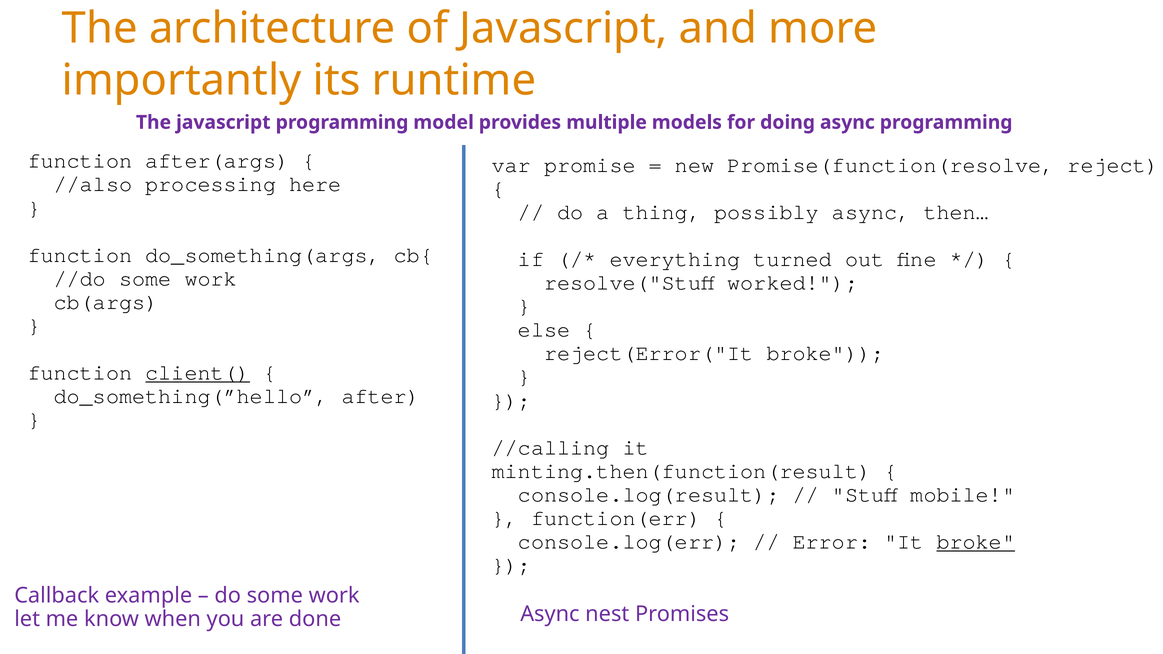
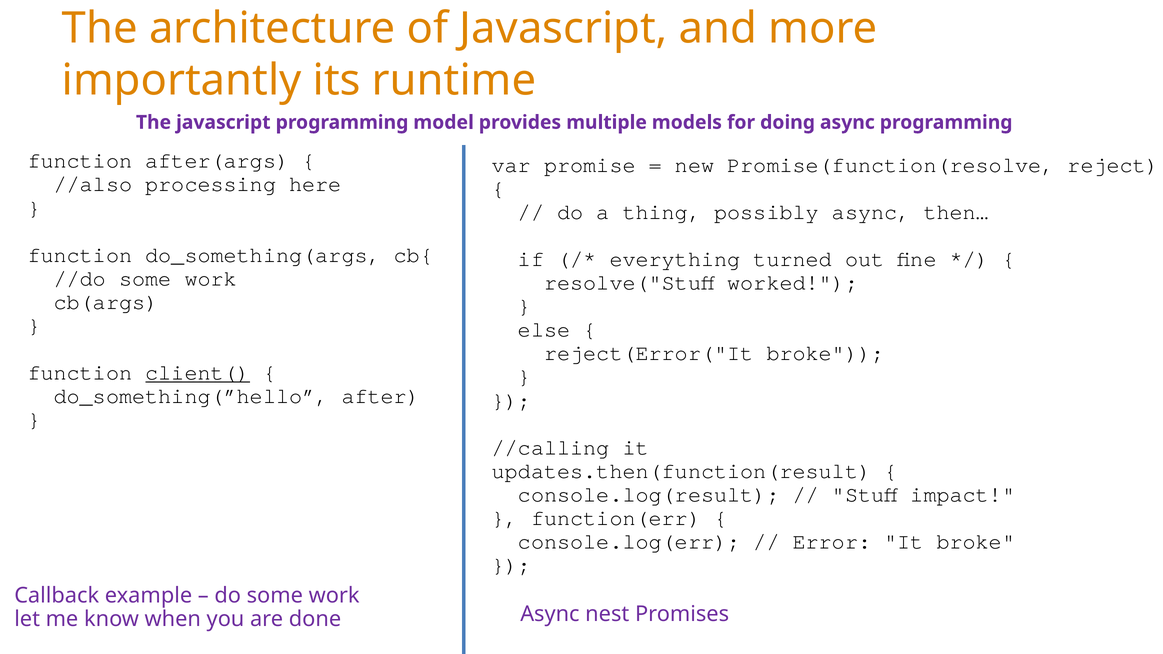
minting.then(function(result: minting.then(function(result -> updates.then(function(result
mobile: mobile -> impact
broke at (976, 542) underline: present -> none
